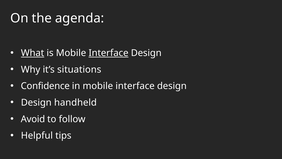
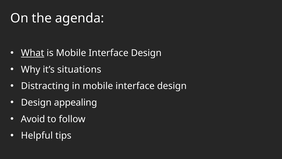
Interface at (109, 53) underline: present -> none
Confidence: Confidence -> Distracting
handheld: handheld -> appealing
